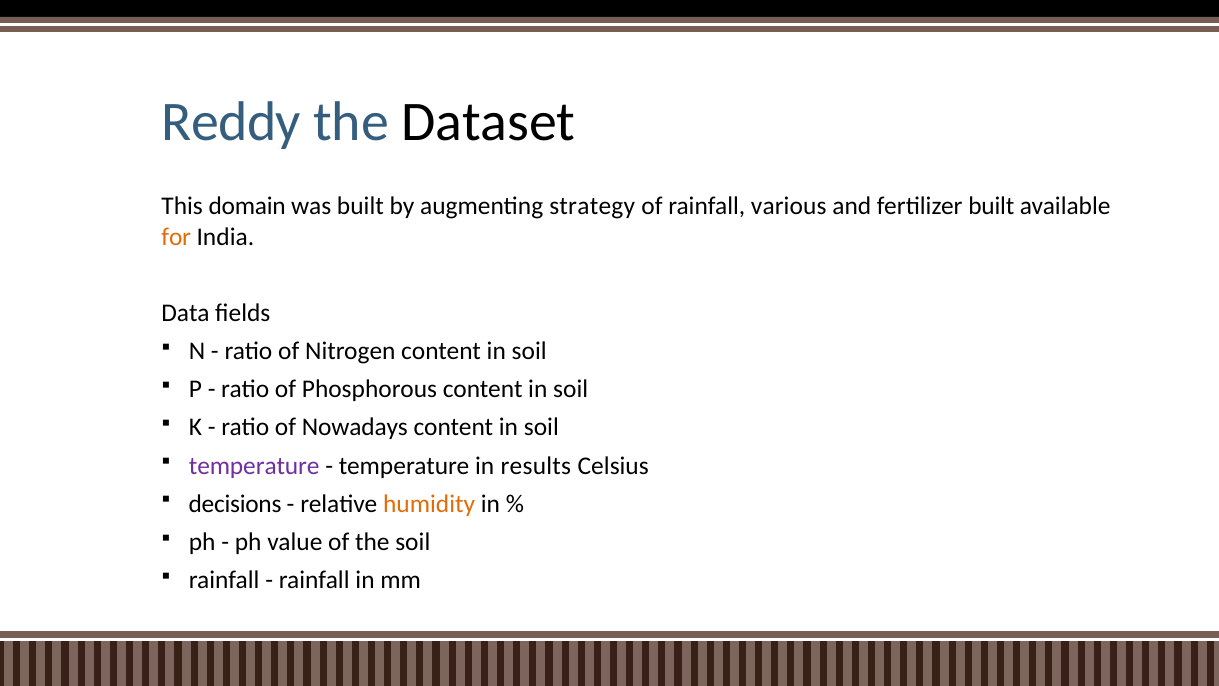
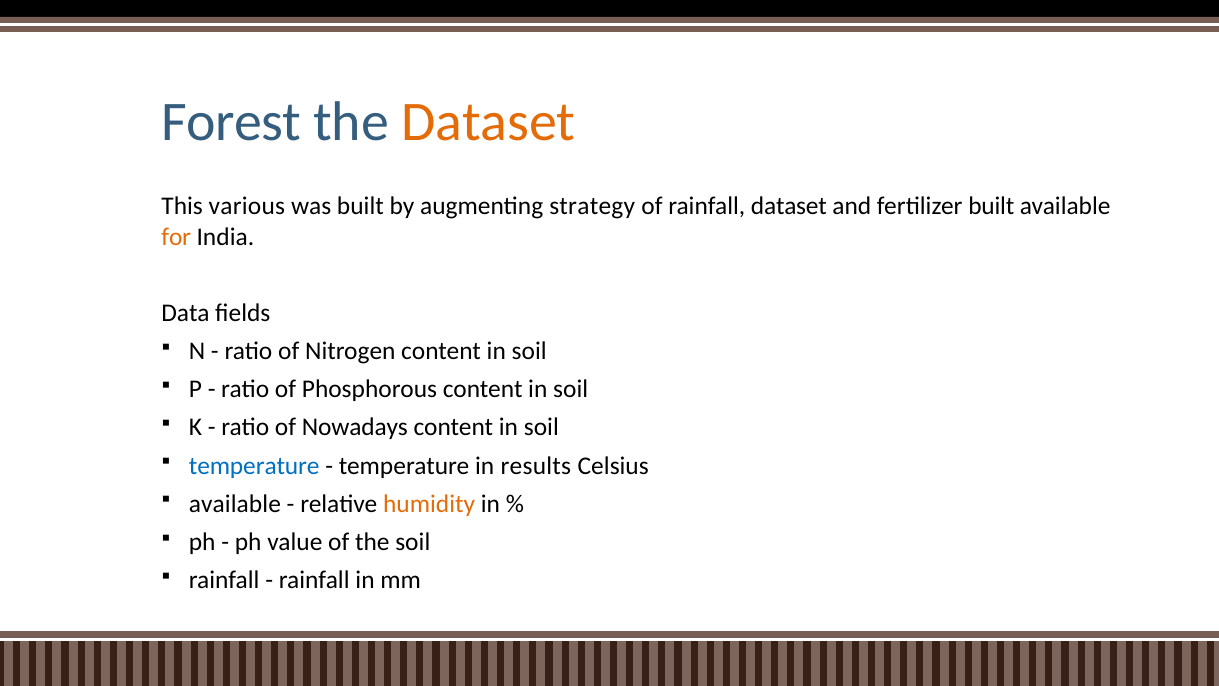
Reddy: Reddy -> Forest
Dataset at (488, 122) colour: black -> orange
domain: domain -> various
rainfall various: various -> dataset
temperature at (254, 466) colour: purple -> blue
decisions at (235, 504): decisions -> available
